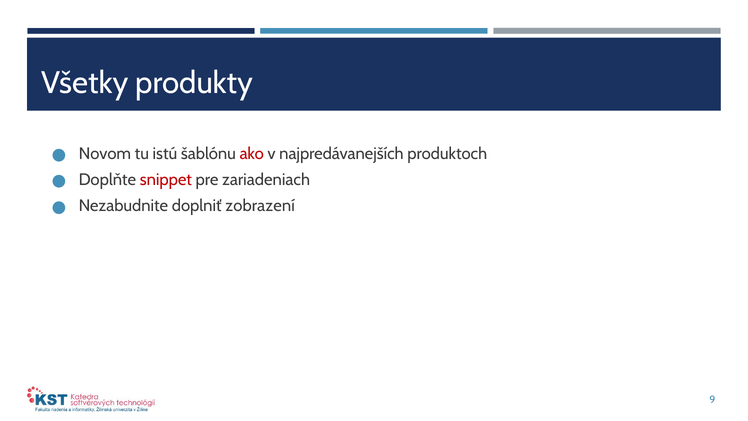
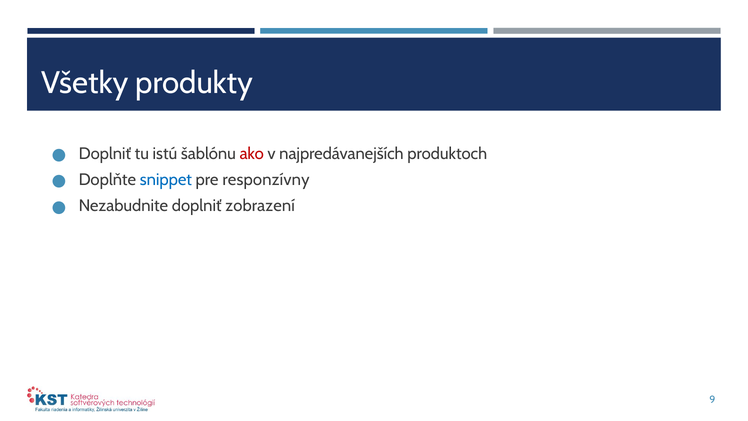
Novom at (105, 153): Novom -> Doplniť
snippet colour: red -> blue
zariadeniach: zariadeniach -> responzívny
